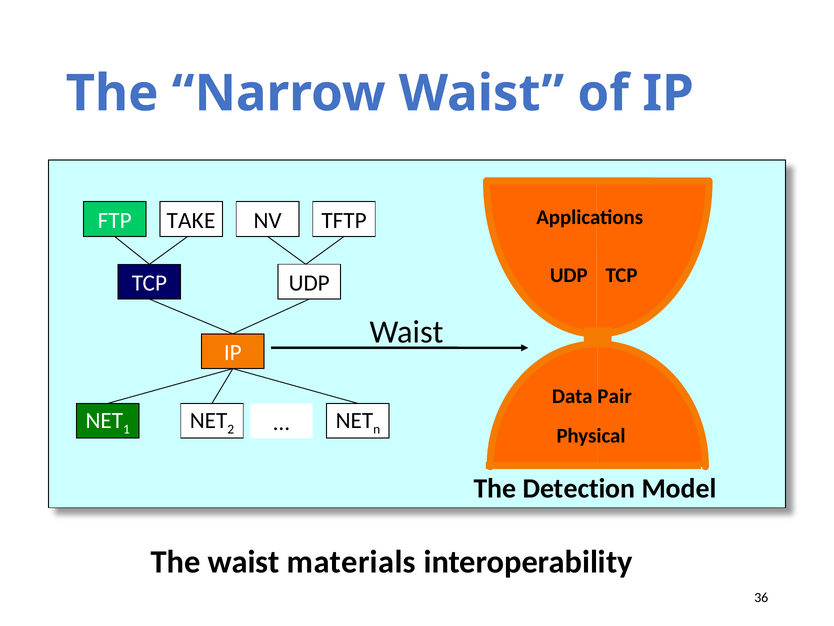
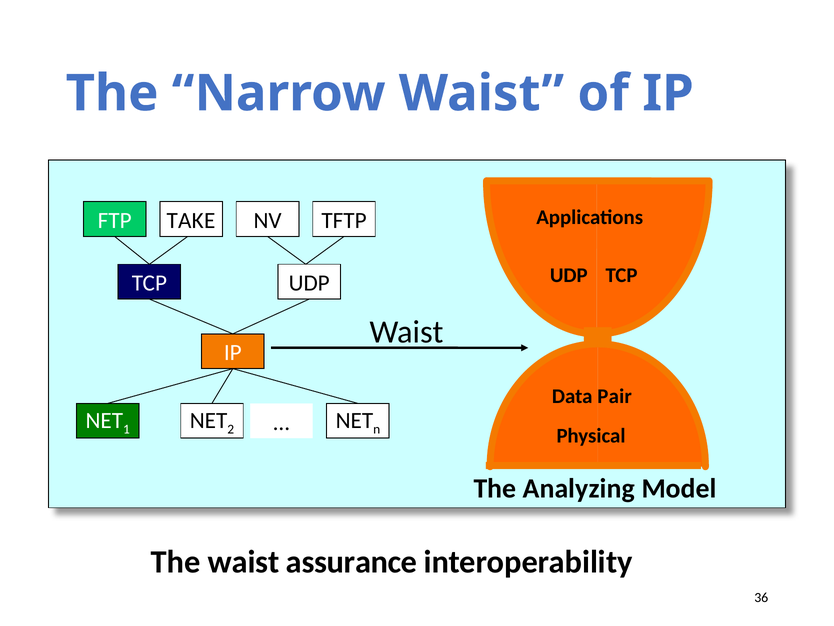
Detection: Detection -> Analyzing
materials: materials -> assurance
